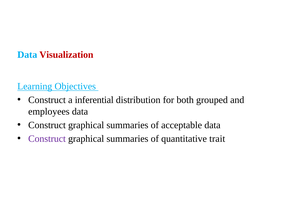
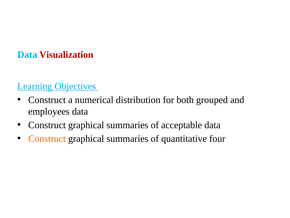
inferential: inferential -> numerical
Construct at (47, 138) colour: purple -> orange
trait: trait -> four
